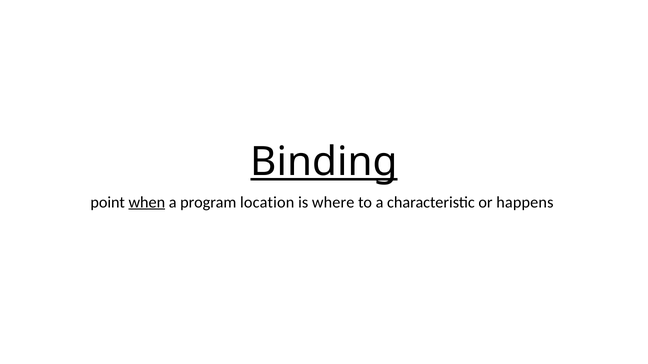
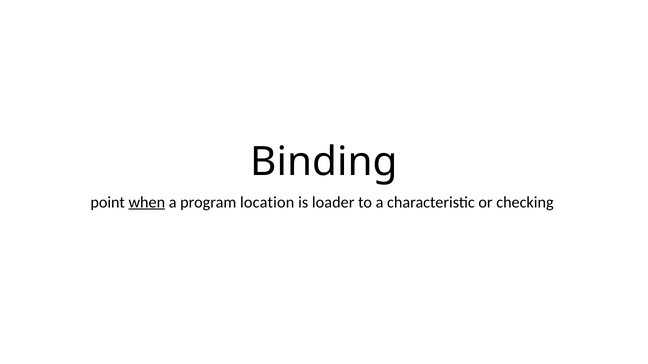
Binding underline: present -> none
where: where -> loader
happens: happens -> checking
